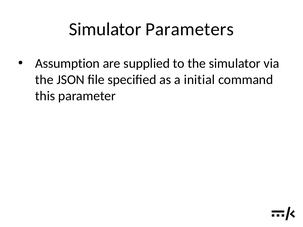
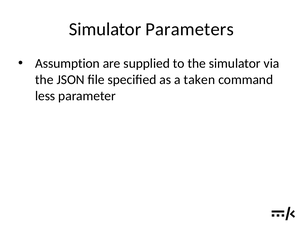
initial: initial -> taken
this: this -> less
